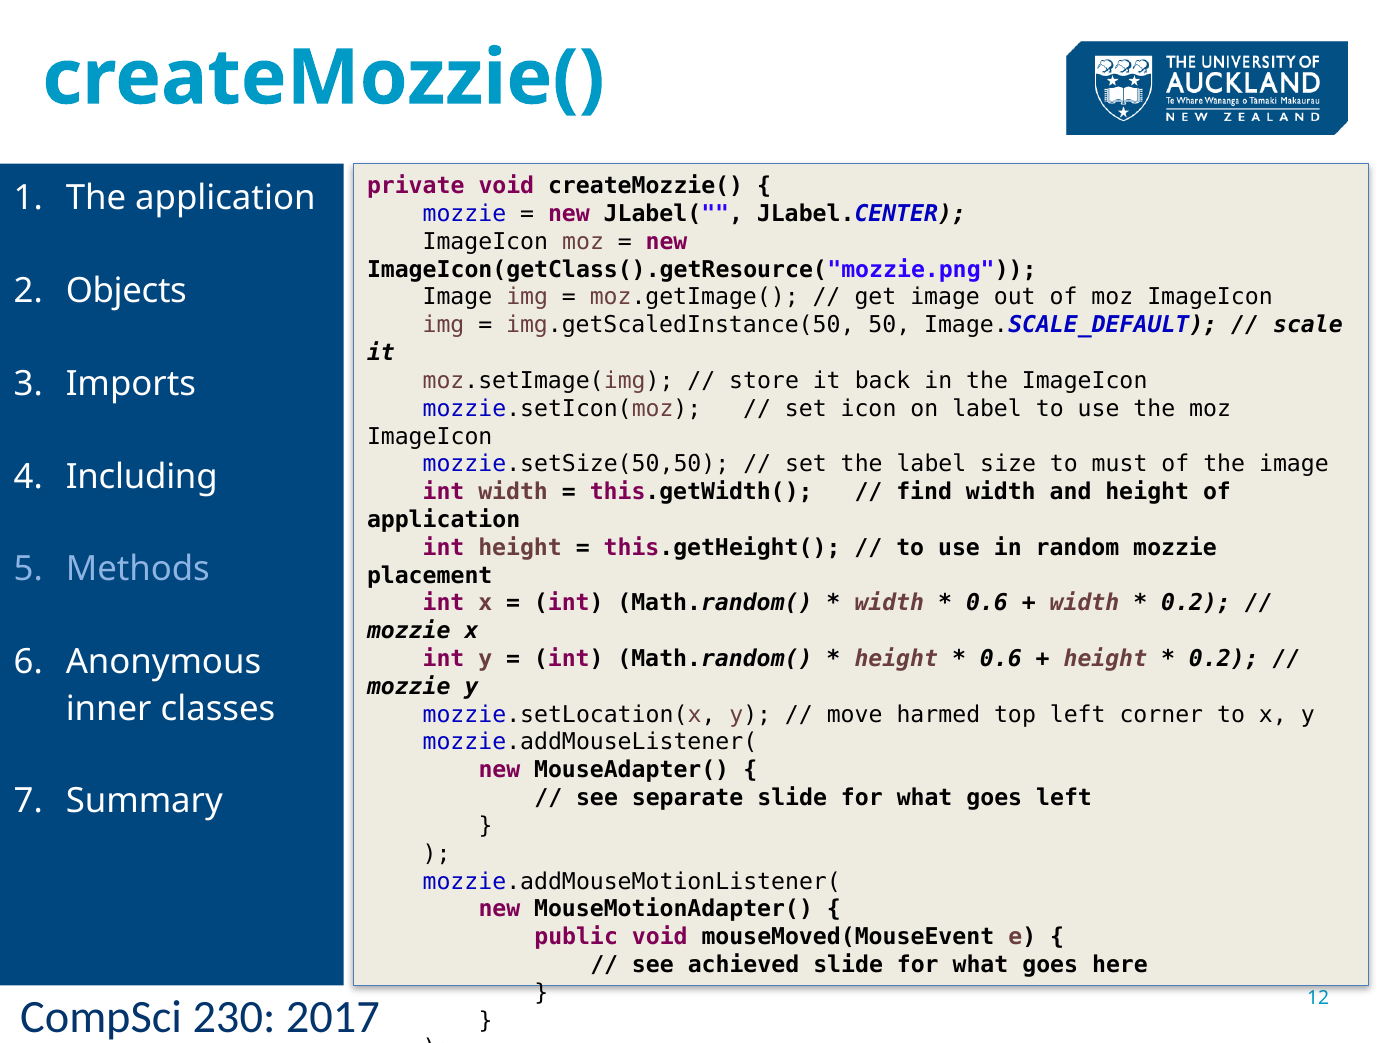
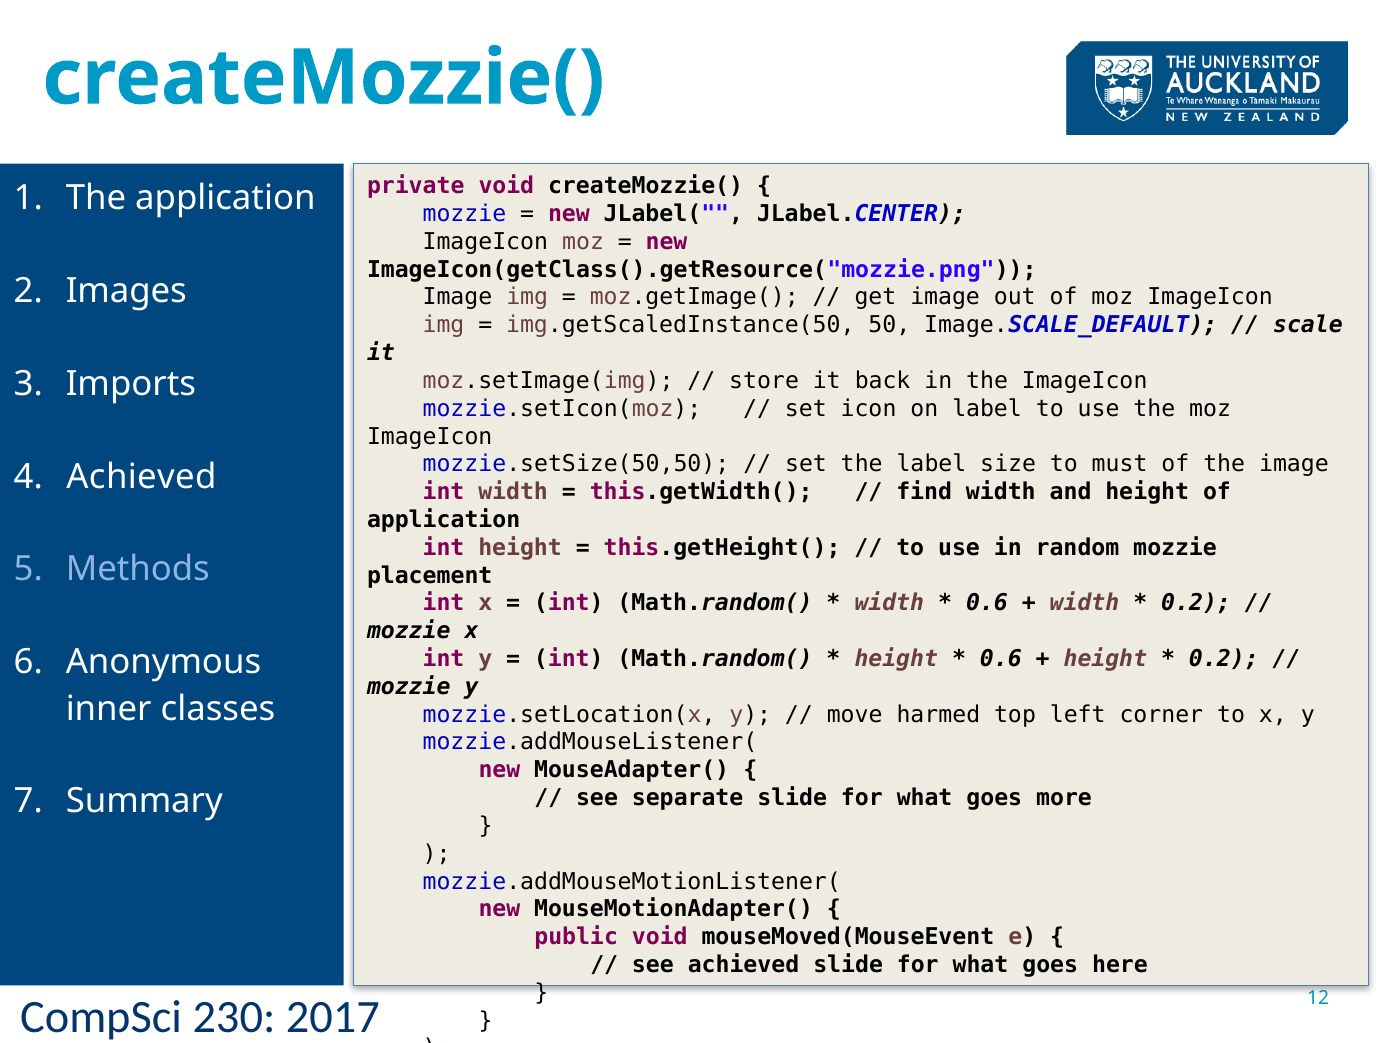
Objects: Objects -> Images
Including at (142, 477): Including -> Achieved
goes left: left -> more
